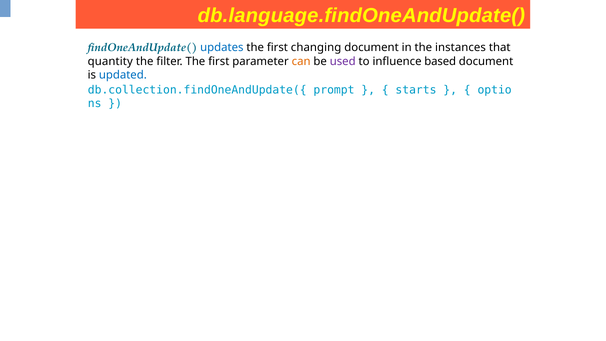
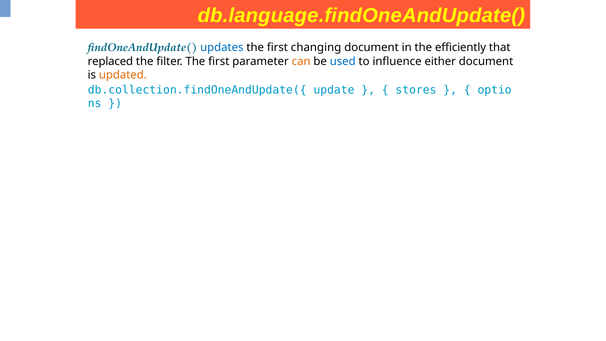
instances: instances -> efficiently
quantity: quantity -> replaced
used colour: purple -> blue
based: based -> either
updated colour: blue -> orange
prompt: prompt -> update
starts: starts -> stores
